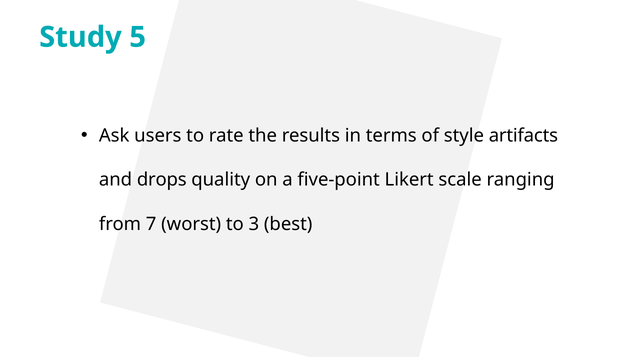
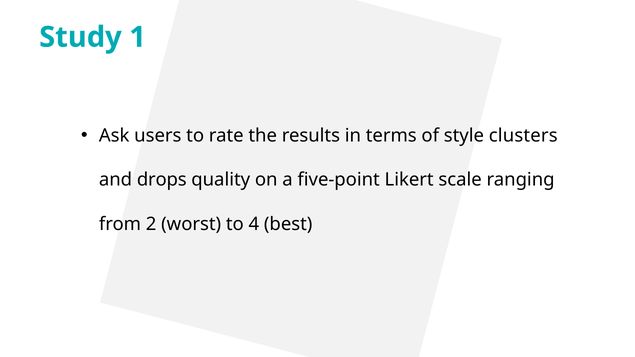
5: 5 -> 1
artifacts: artifacts -> clusters
7: 7 -> 2
3: 3 -> 4
